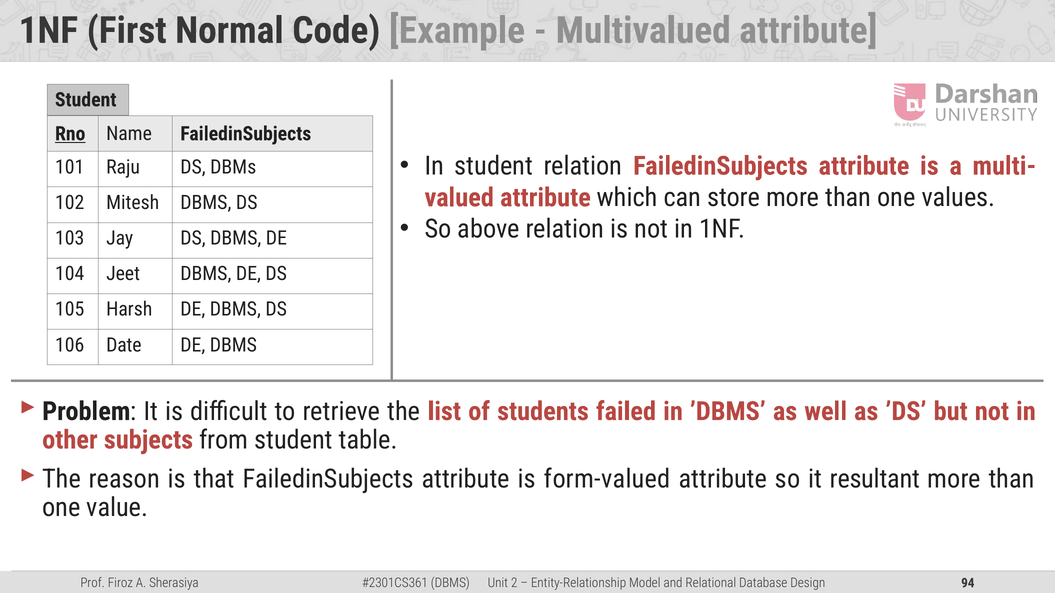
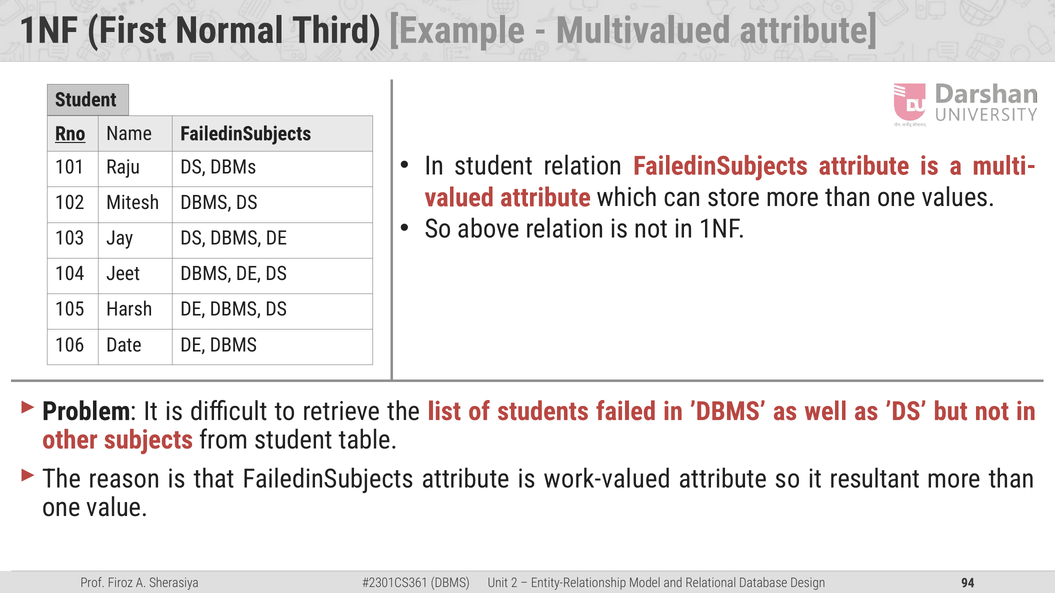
Code: Code -> Third
form-valued: form-valued -> work-valued
